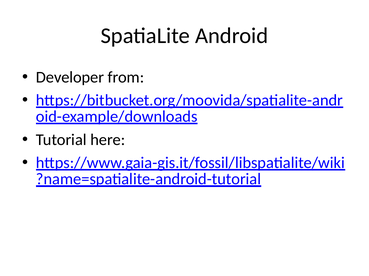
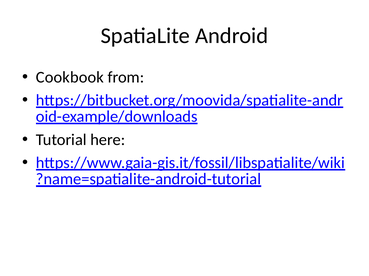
Developer: Developer -> Cookbook
